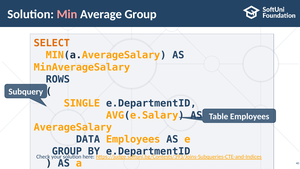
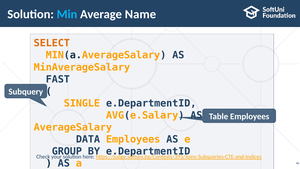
Min colour: pink -> light blue
Average Group: Group -> Name
ROWS: ROWS -> FAST
